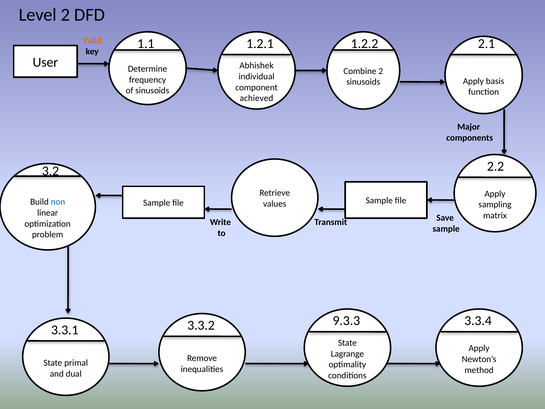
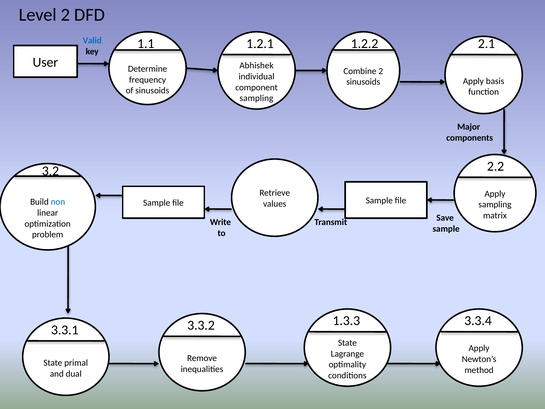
Valid colour: orange -> blue
achieved at (256, 98): achieved -> sampling
9.3.3: 9.3.3 -> 1.3.3
